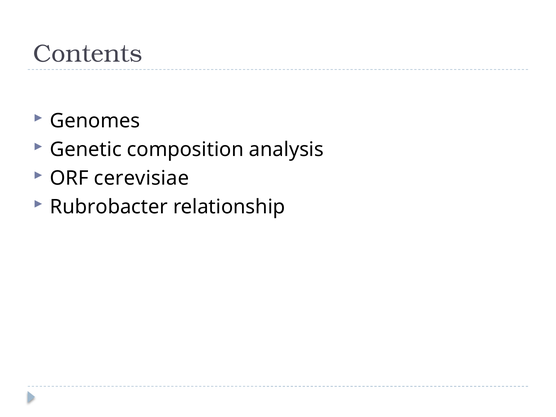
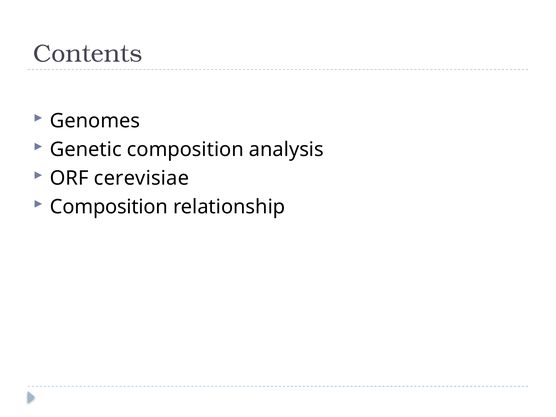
Rubrobacter at (109, 207): Rubrobacter -> Composition
